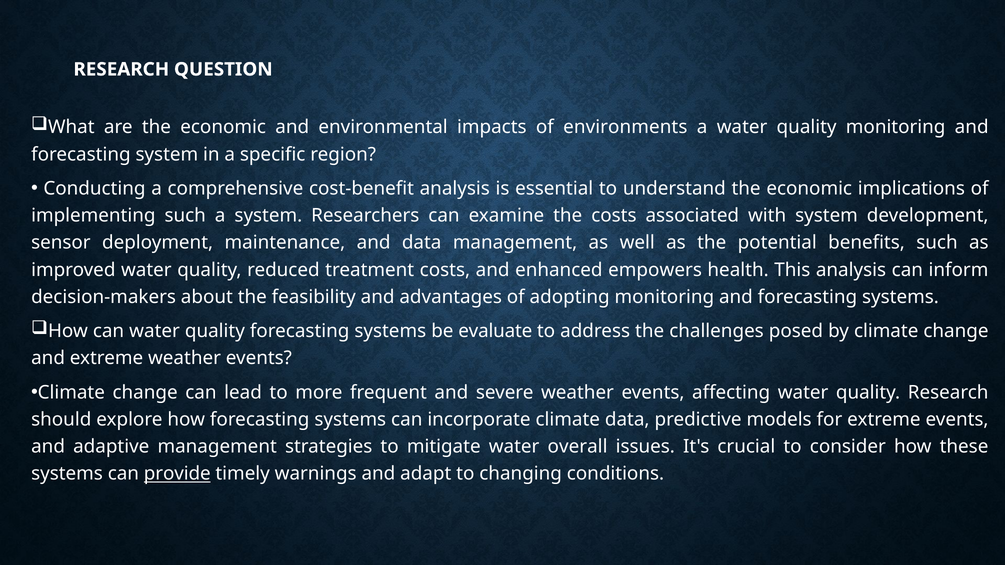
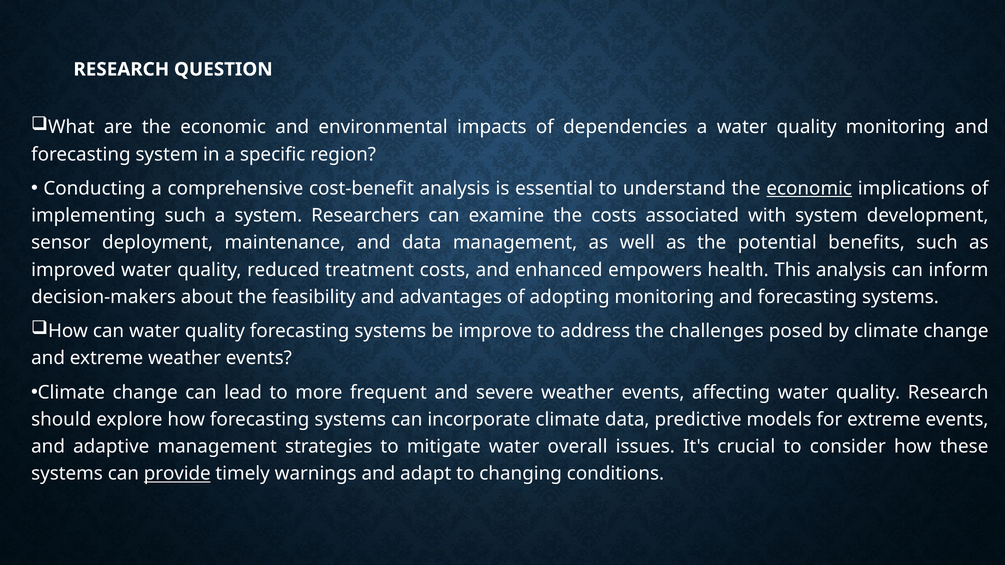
environments: environments -> dependencies
economic at (809, 189) underline: none -> present
evaluate: evaluate -> improve
